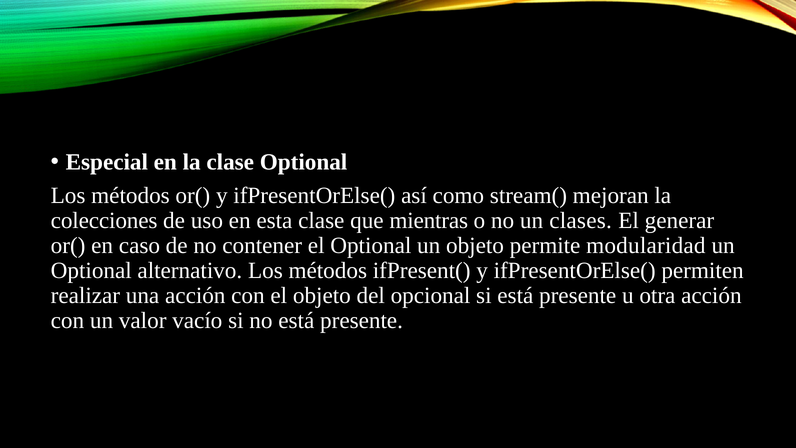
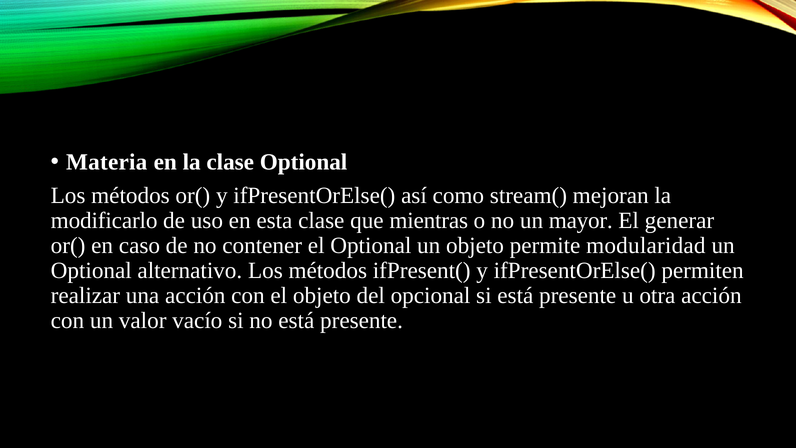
Especial: Especial -> Materia
colecciones: colecciones -> modificarlo
clases: clases -> mayor
